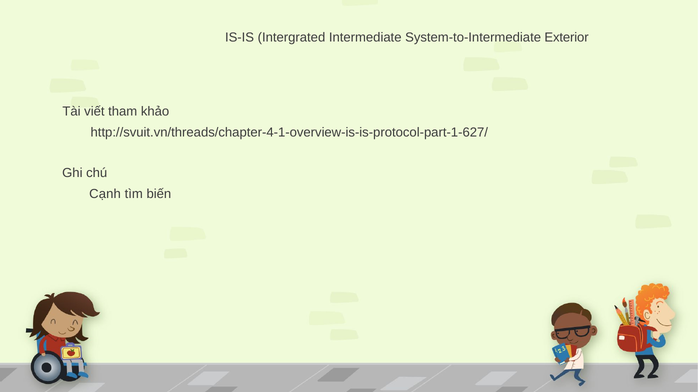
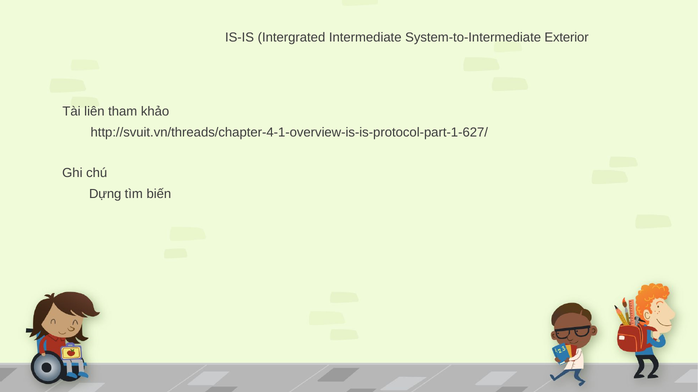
viết: viết -> liên
Cạnh: Cạnh -> Dựng
